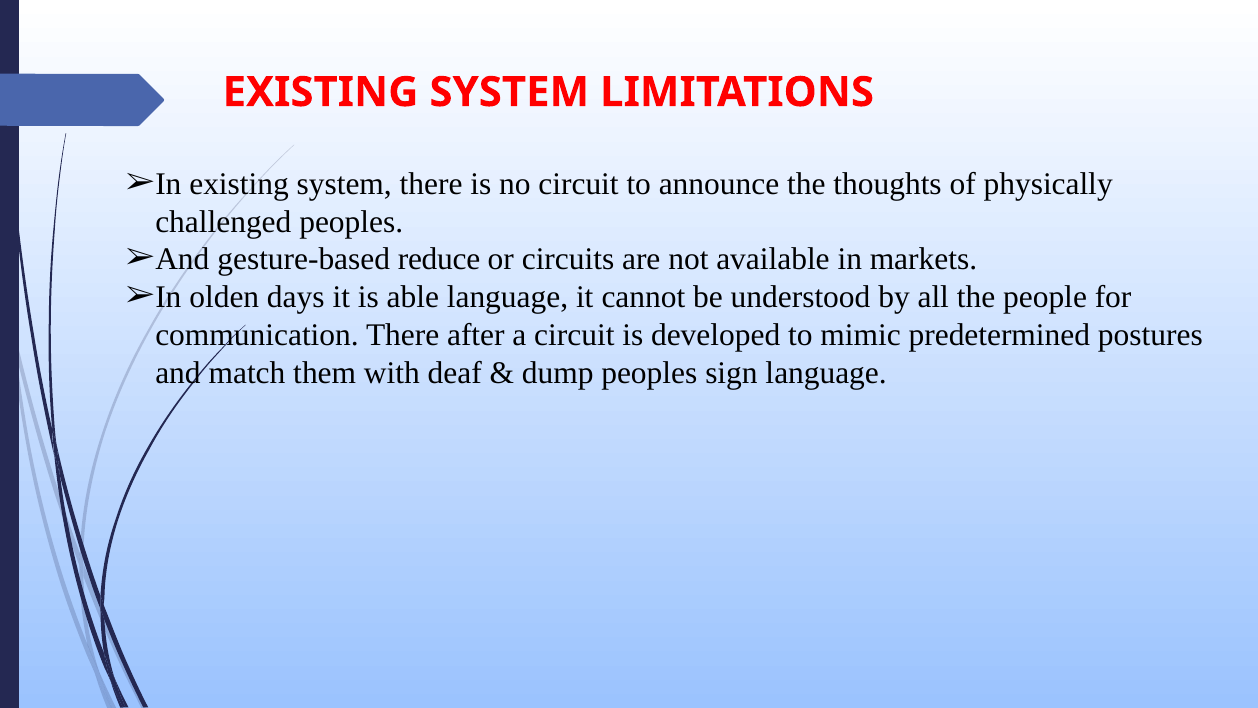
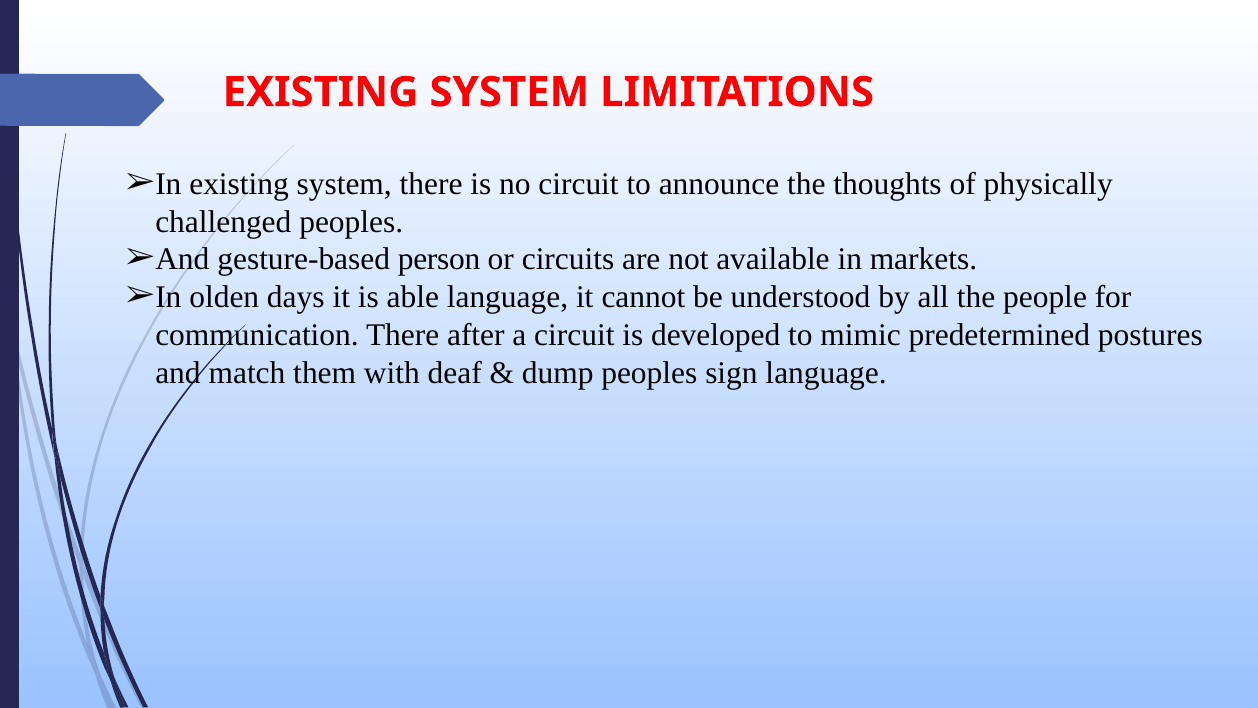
reduce: reduce -> person
